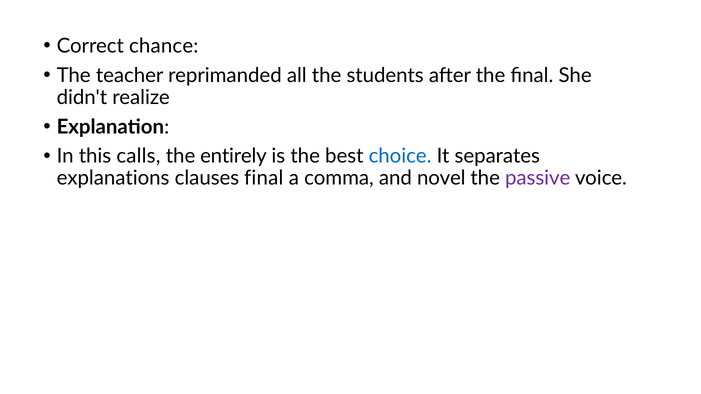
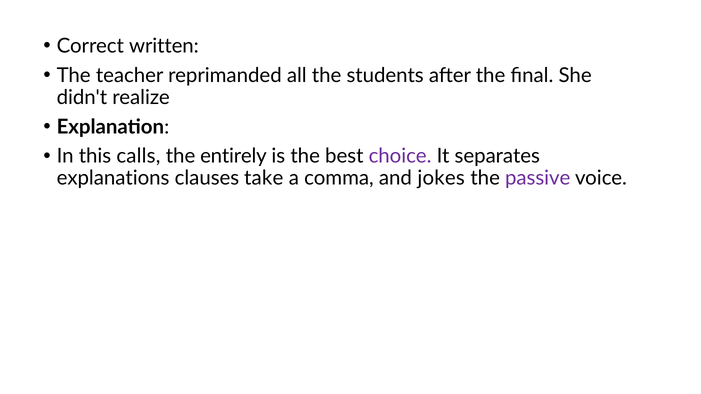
chance: chance -> written
choice colour: blue -> purple
clauses final: final -> take
novel: novel -> jokes
